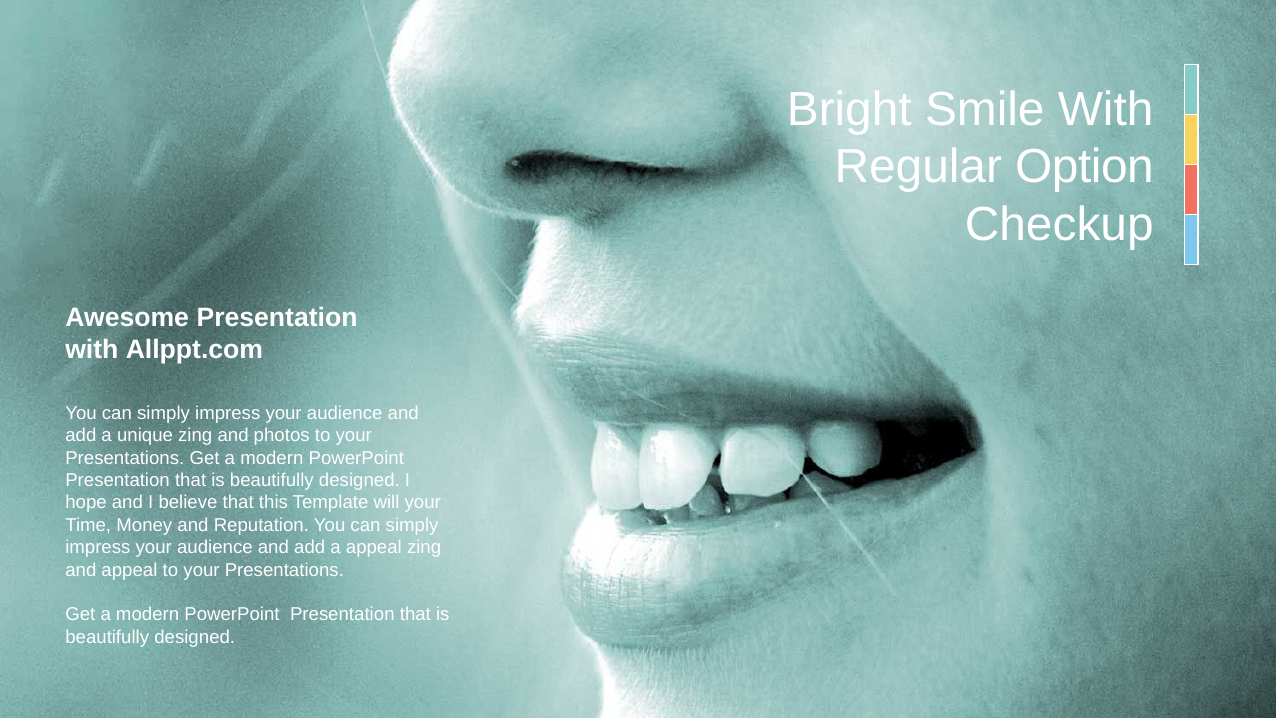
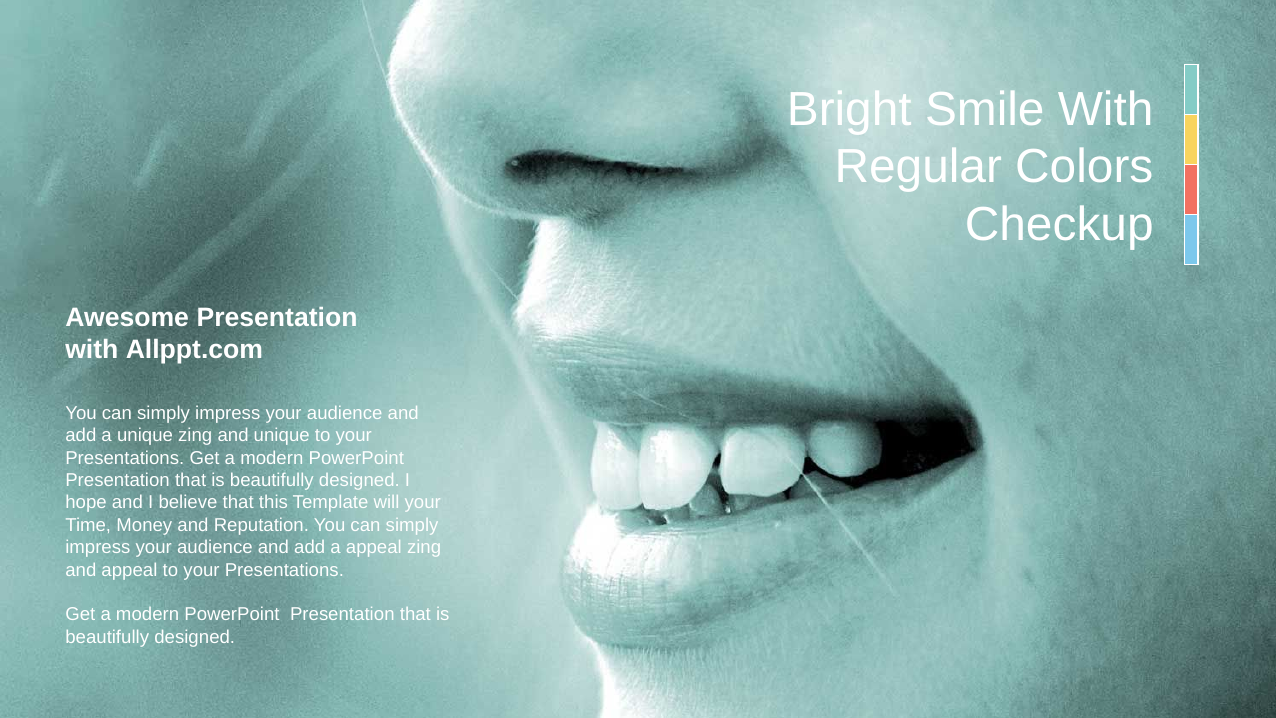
Option: Option -> Colors
and photos: photos -> unique
